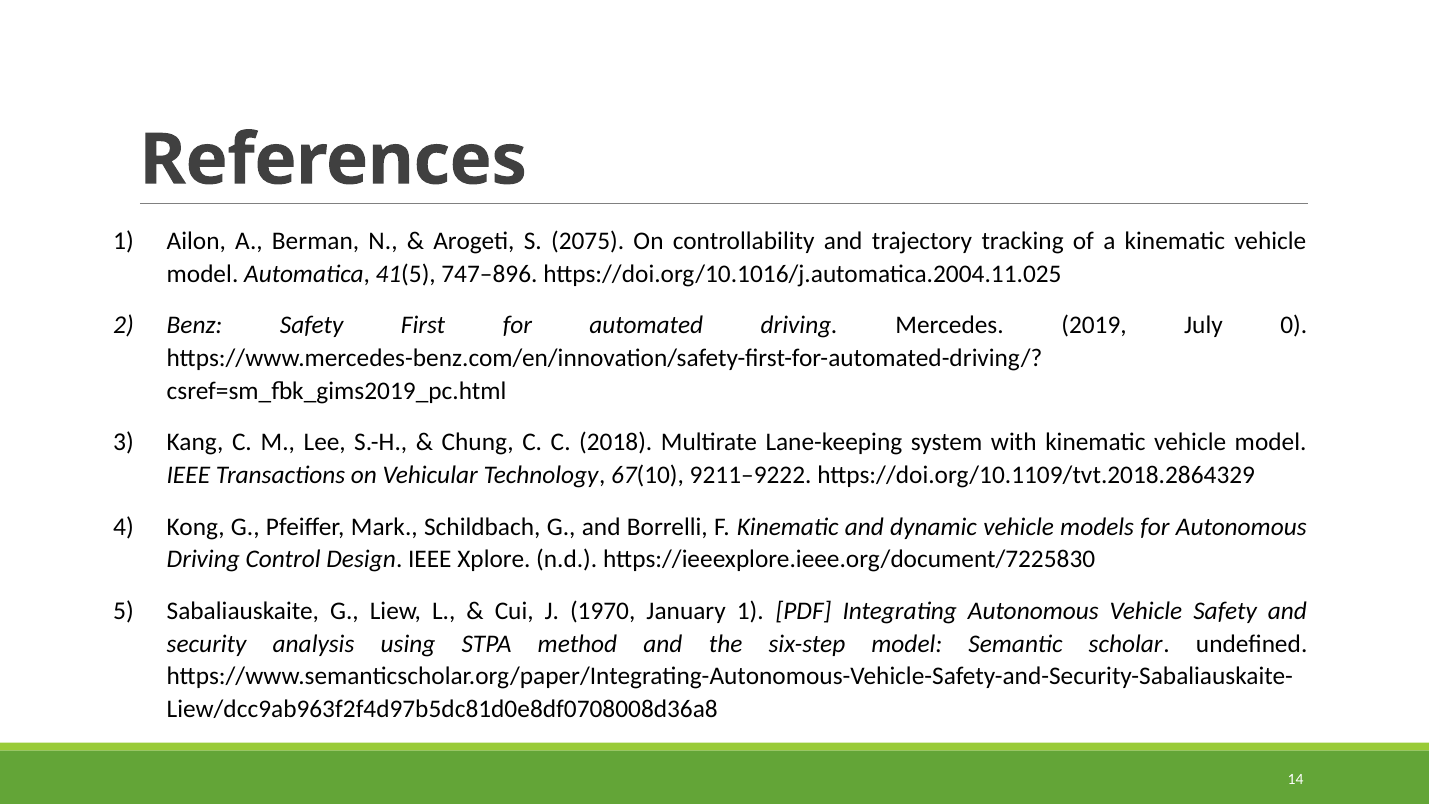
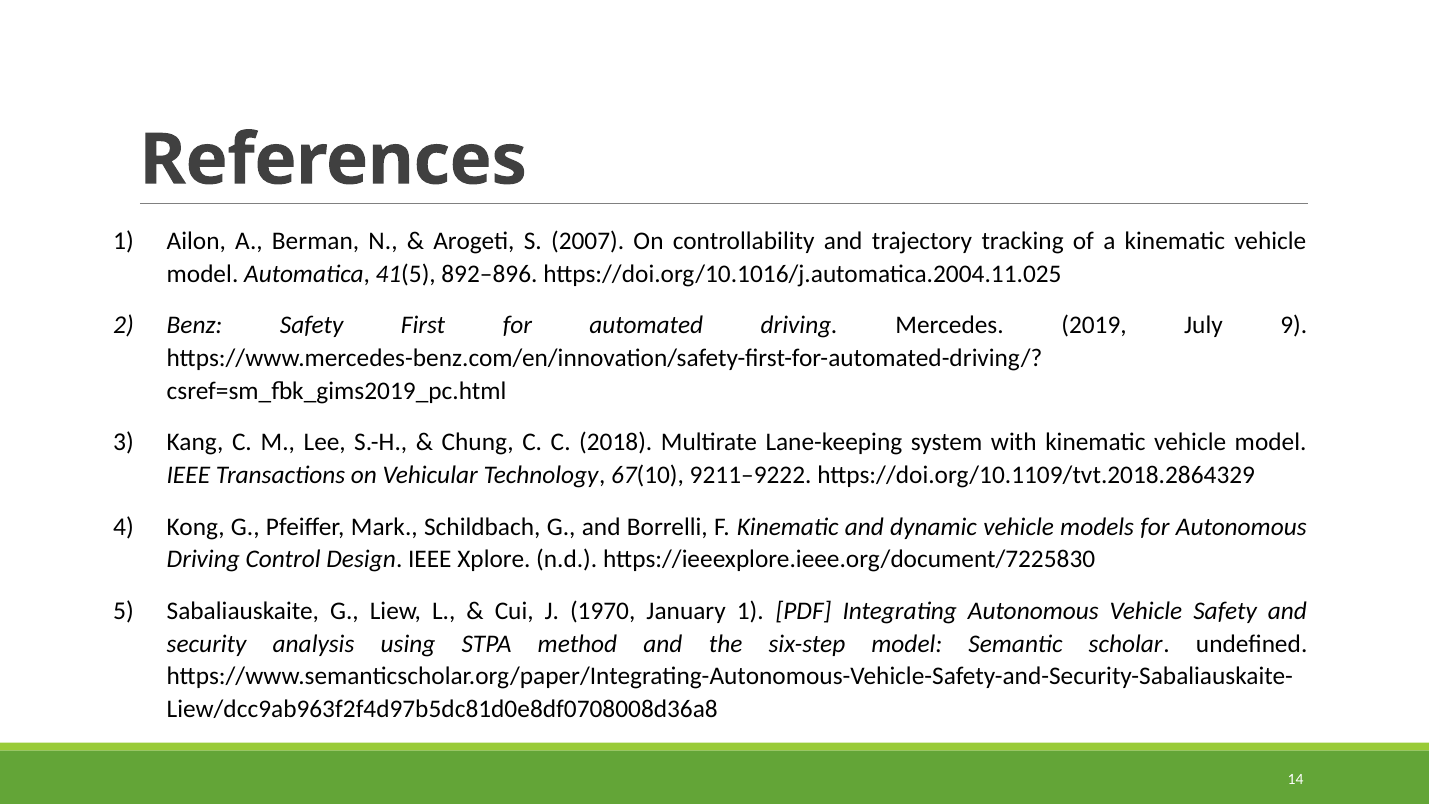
2075: 2075 -> 2007
747–896: 747–896 -> 892–896
0: 0 -> 9
